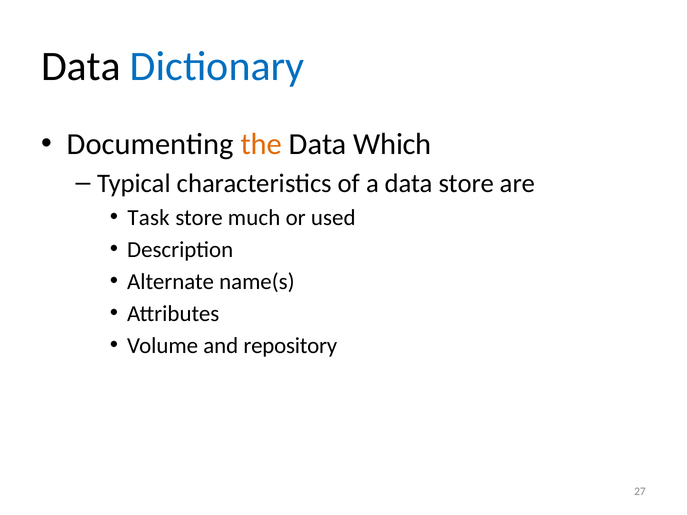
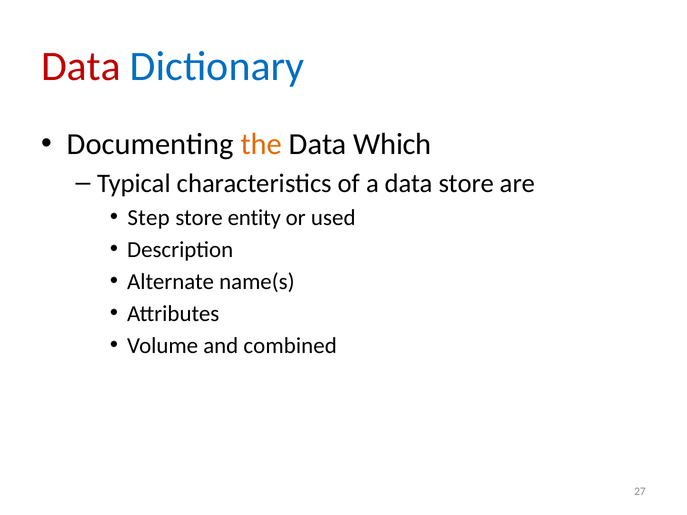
Data at (81, 67) colour: black -> red
Task: Task -> Step
much: much -> entity
repository: repository -> combined
